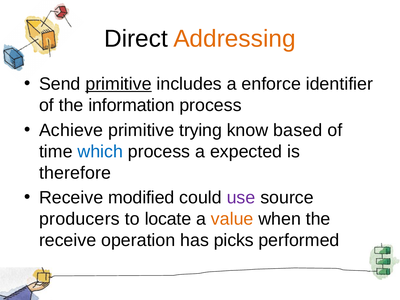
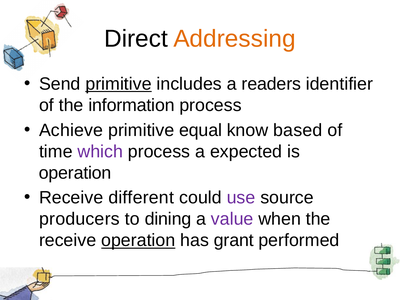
enforce: enforce -> readers
trying: trying -> equal
which colour: blue -> purple
therefore at (75, 173): therefore -> operation
modified: modified -> different
locate: locate -> dining
value colour: orange -> purple
operation at (138, 240) underline: none -> present
picks: picks -> grant
